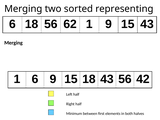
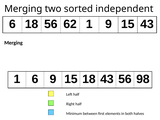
representing: representing -> independent
42: 42 -> 98
